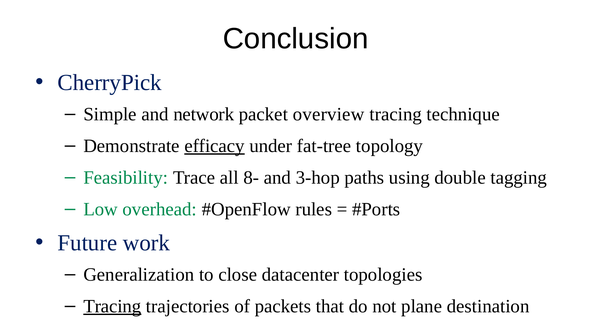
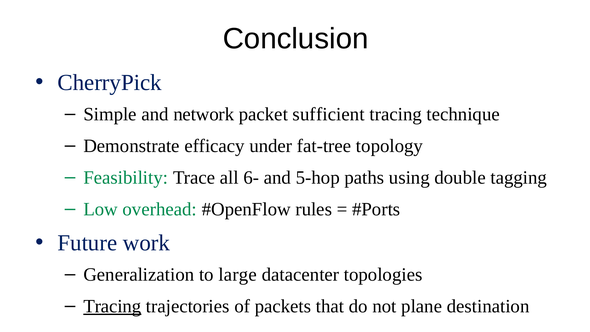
overview: overview -> sufficient
efficacy underline: present -> none
8-: 8- -> 6-
3-hop: 3-hop -> 5-hop
close: close -> large
